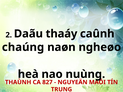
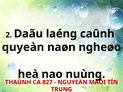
thaáy: thaáy -> laéng
chaúng: chaúng -> quyeàn
